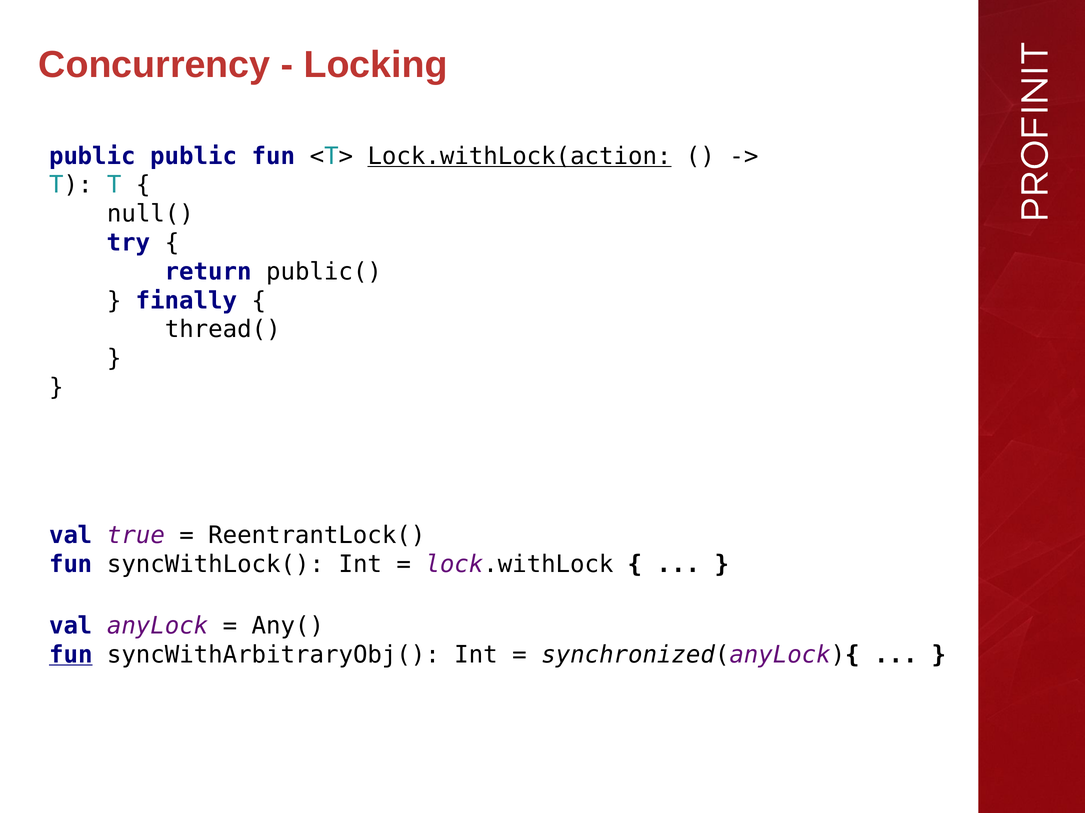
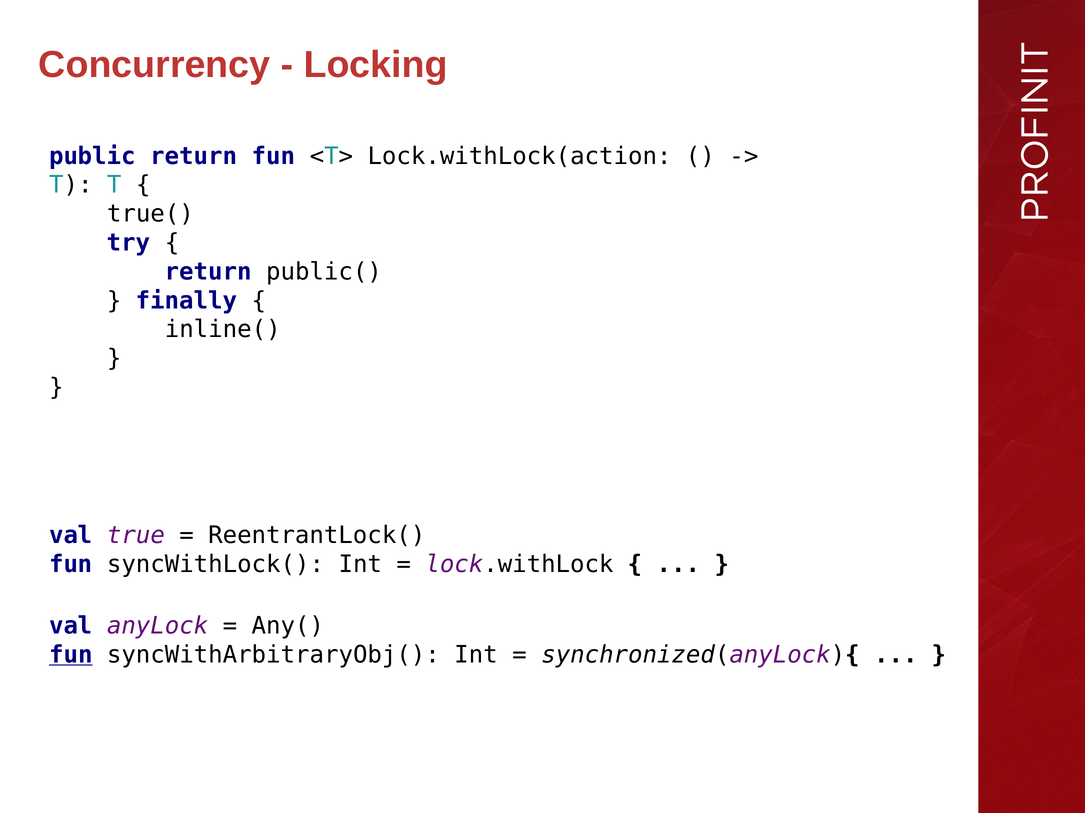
public public: public -> return
Lock.withLock(action underline: present -> none
null(: null( -> true(
thread(: thread( -> inline(
